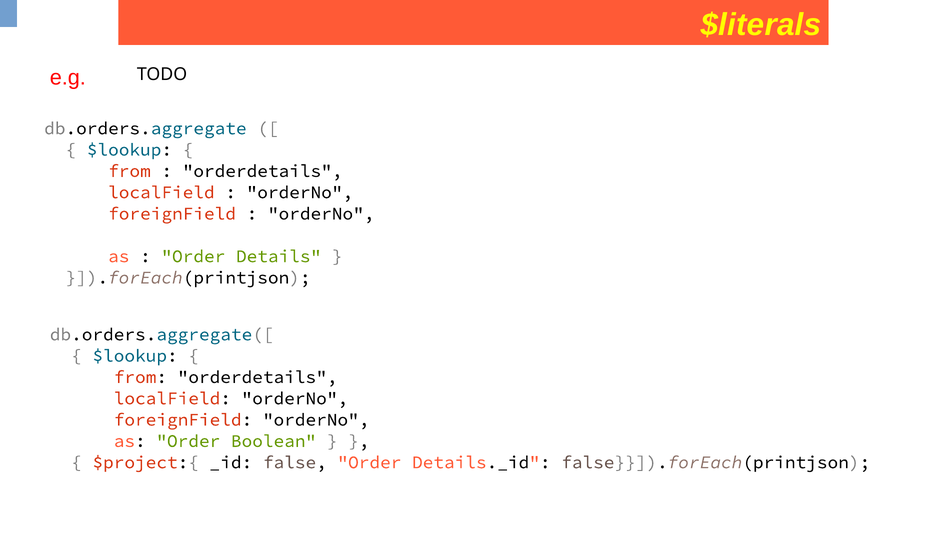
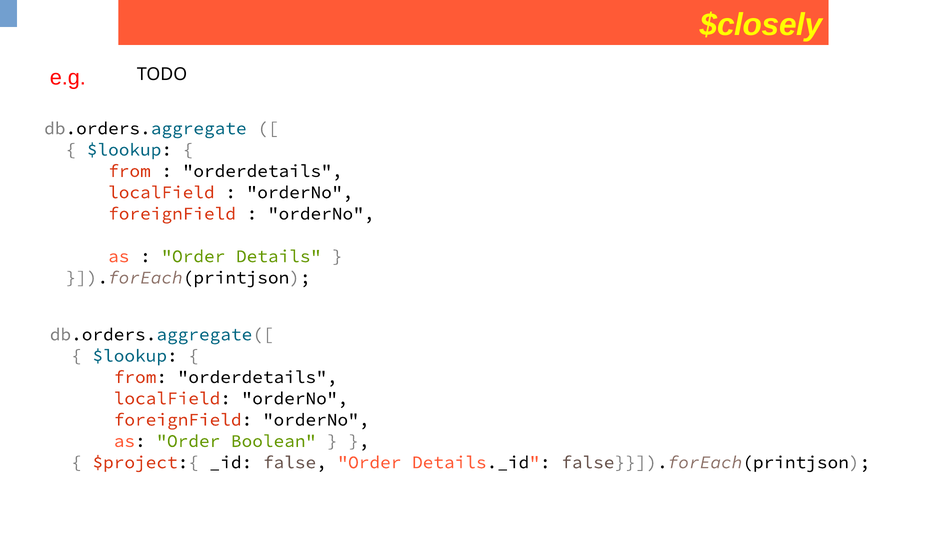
$literals: $literals -> $closely
